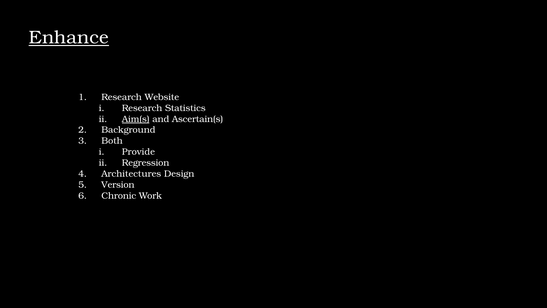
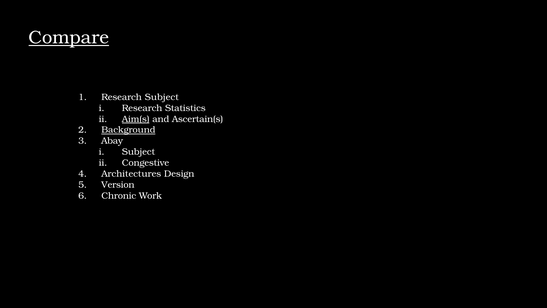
Enhance: Enhance -> Compare
Research Website: Website -> Subject
Background underline: none -> present
Both: Both -> Abay
Provide at (138, 152): Provide -> Subject
Regression: Regression -> Congestive
